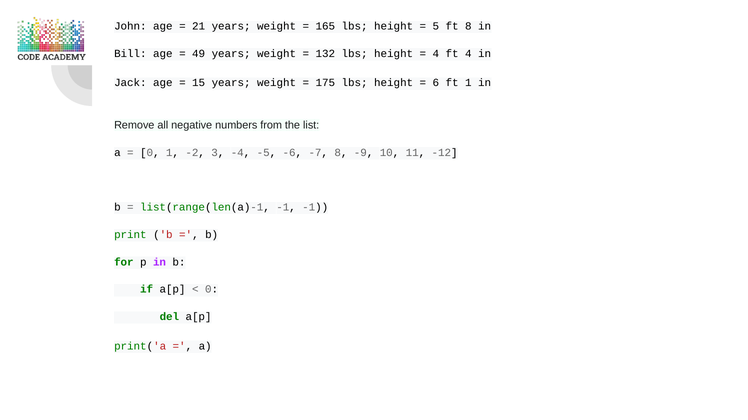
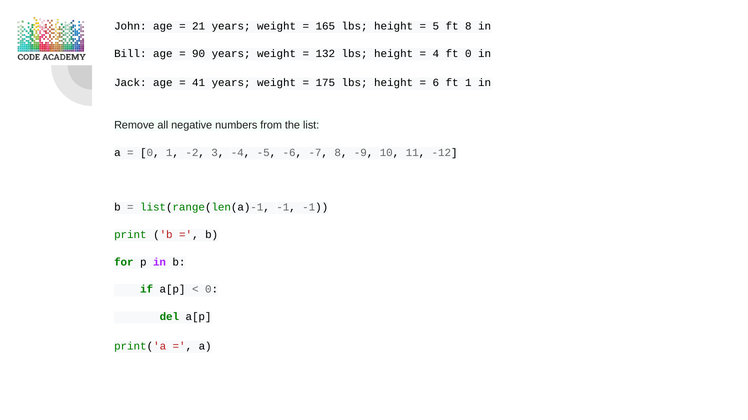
49: 49 -> 90
ft 4: 4 -> 0
15: 15 -> 41
